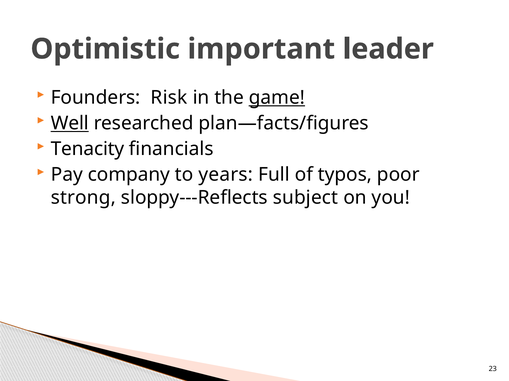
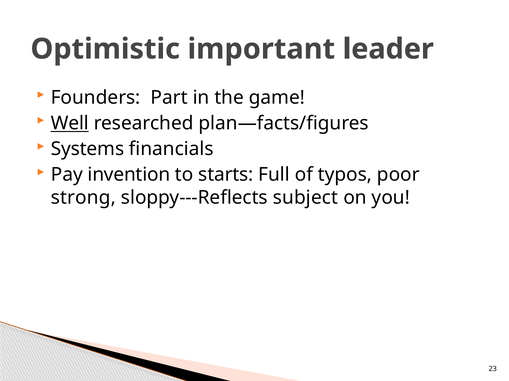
Risk: Risk -> Part
game underline: present -> none
Tenacity: Tenacity -> Systems
company: company -> invention
years: years -> starts
